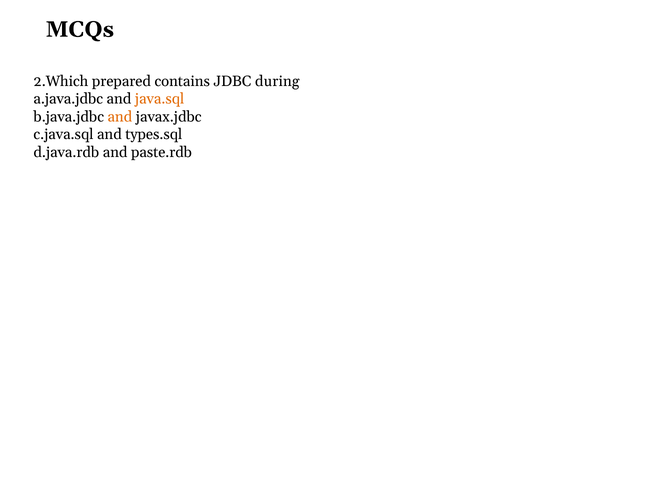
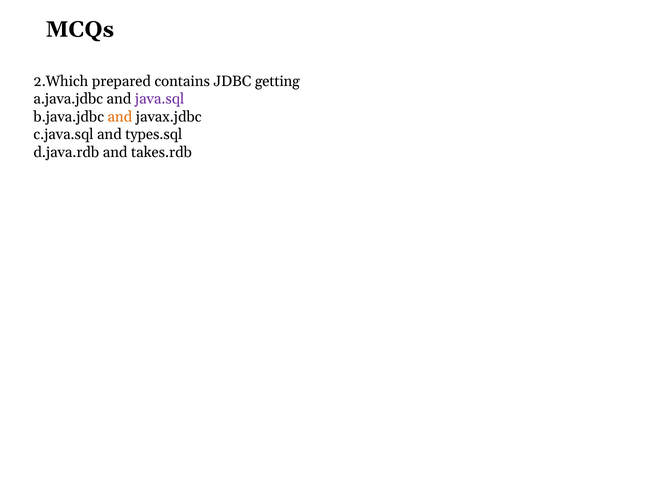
during: during -> getting
java.sql colour: orange -> purple
paste.rdb: paste.rdb -> takes.rdb
